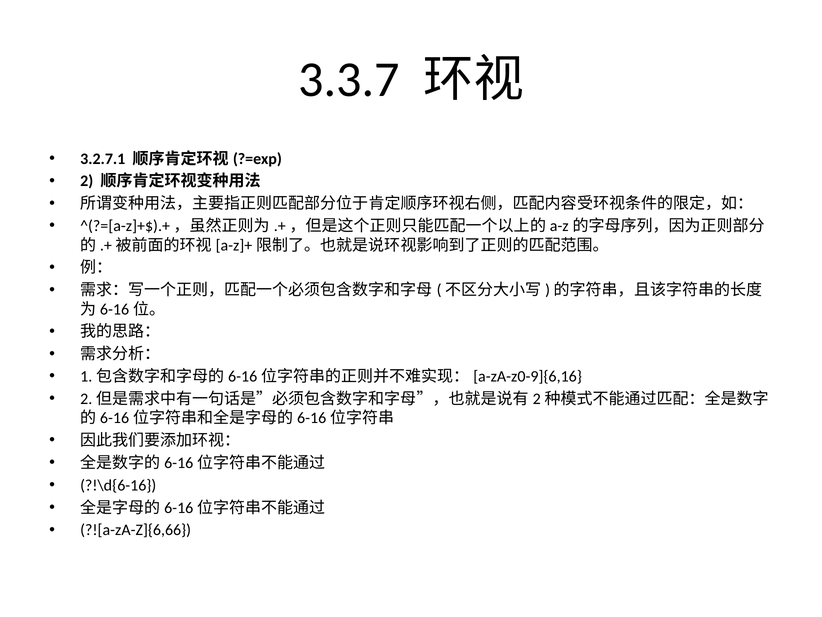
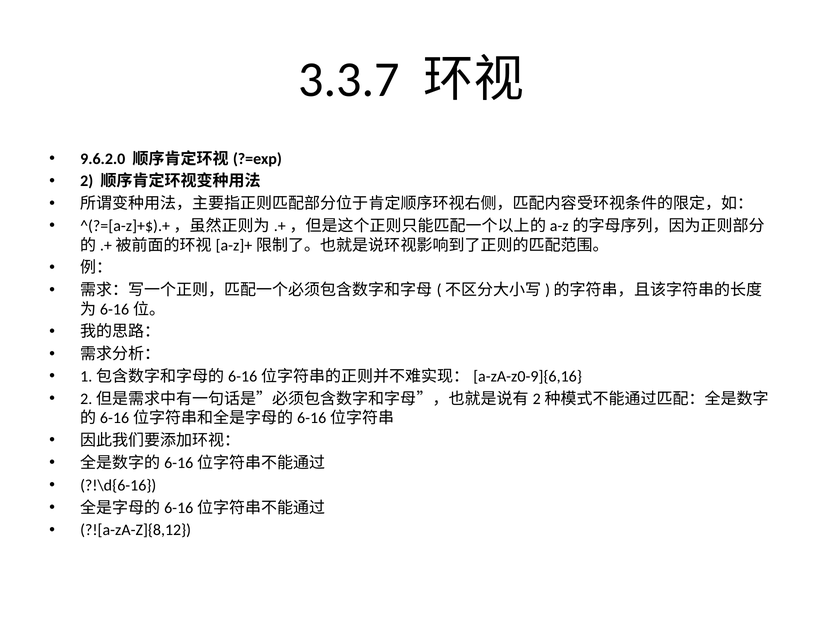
3.2.7.1: 3.2.7.1 -> 9.6.2.0
?![a-zA-Z]{6,66: ?![a-zA-Z]{6,66 -> ?![a-zA-Z]{8,12
